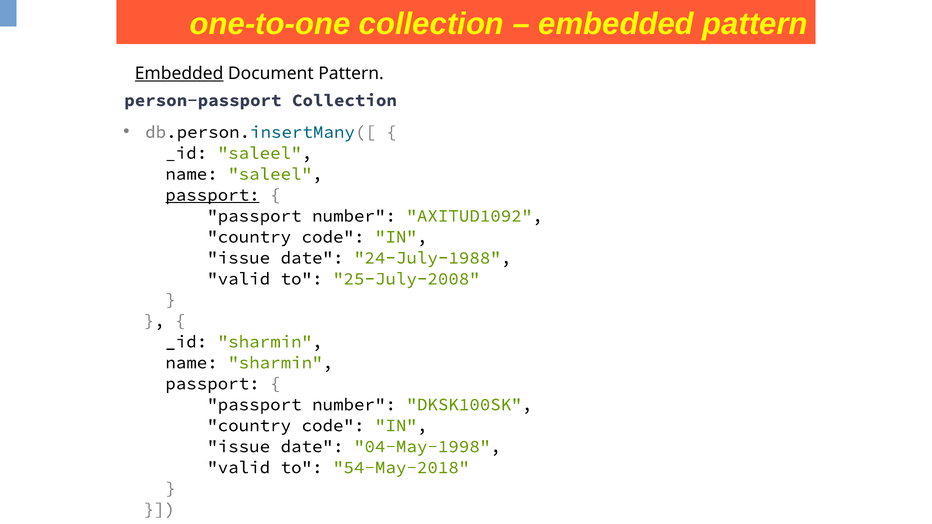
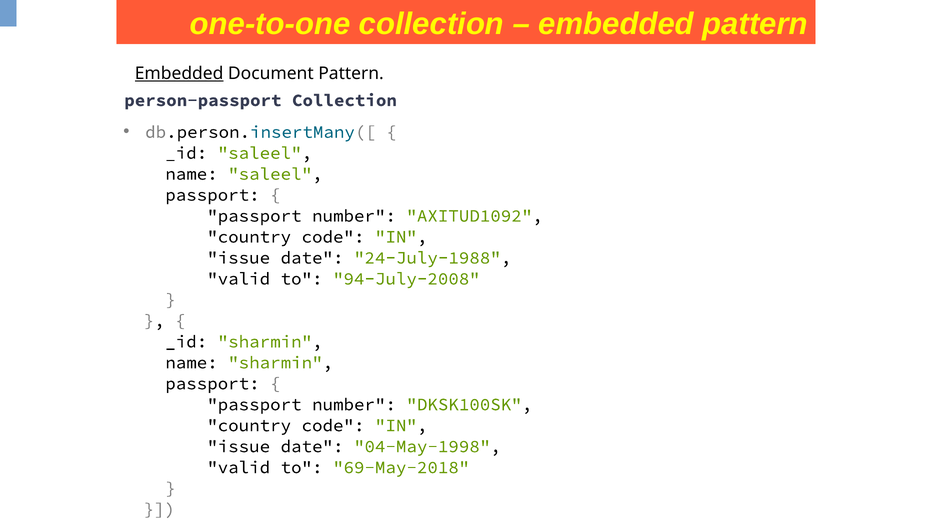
passport at (212, 195) underline: present -> none
25-July-2008: 25-July-2008 -> 94-July-2008
54-May-2018: 54-May-2018 -> 69-May-2018
